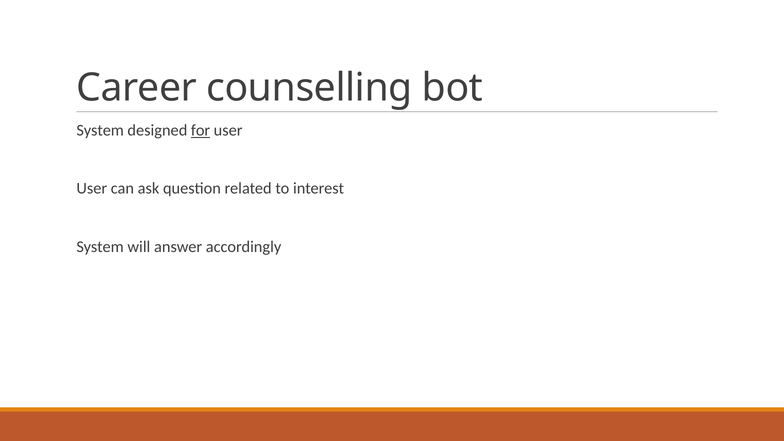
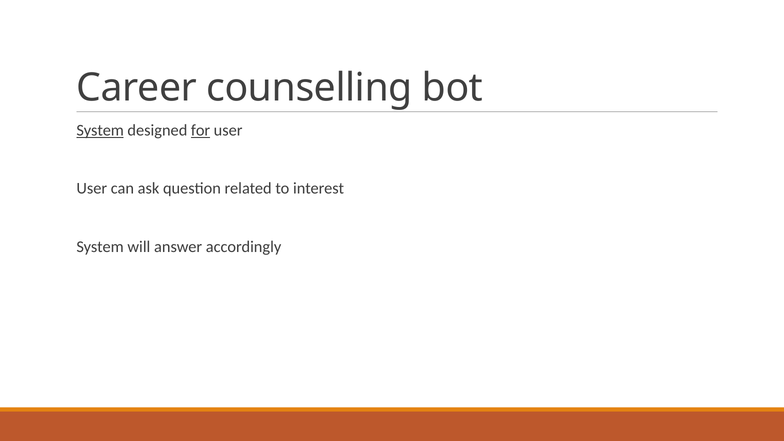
System at (100, 130) underline: none -> present
